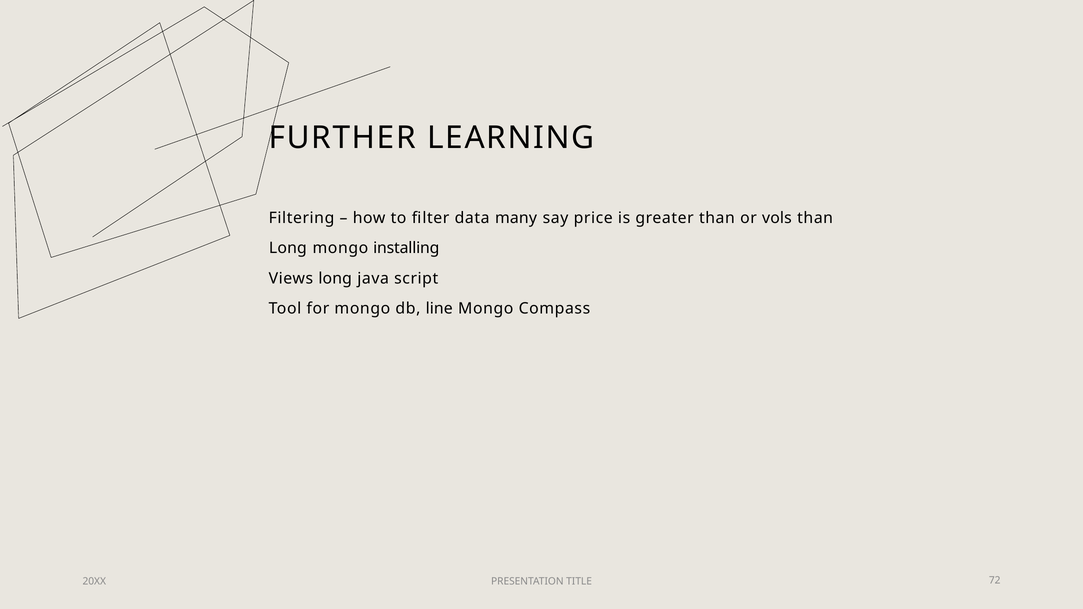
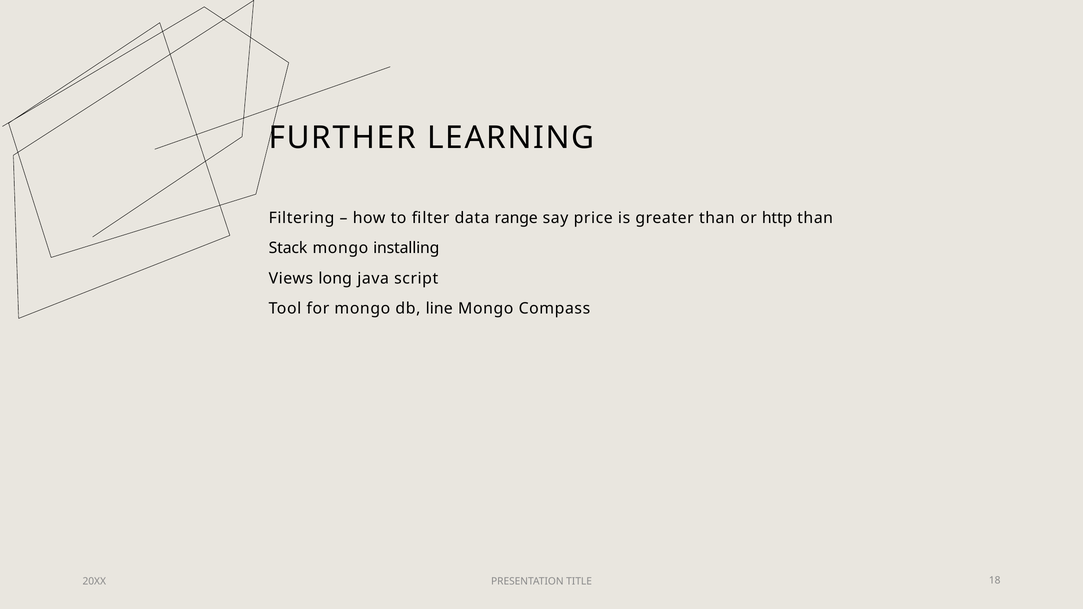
many: many -> range
vols: vols -> http
Long at (288, 248): Long -> Stack
72: 72 -> 18
